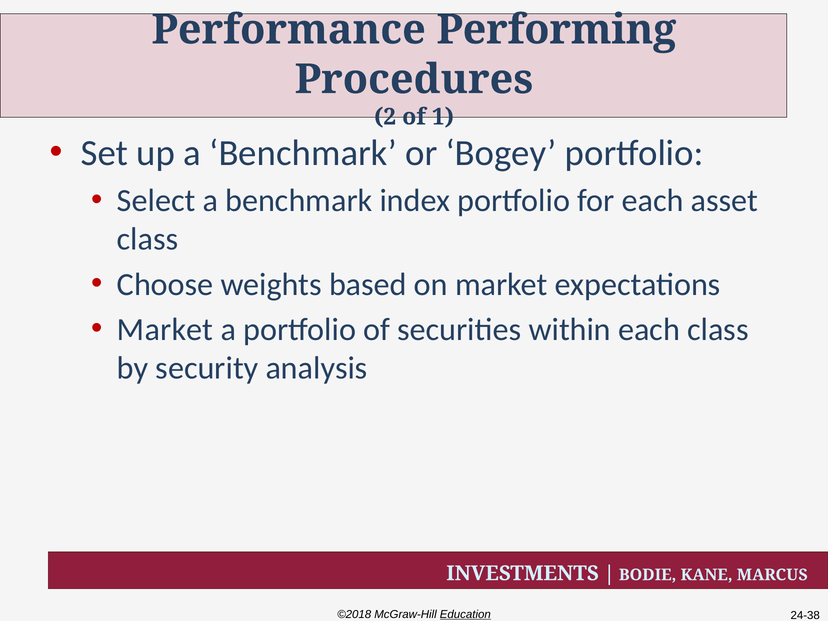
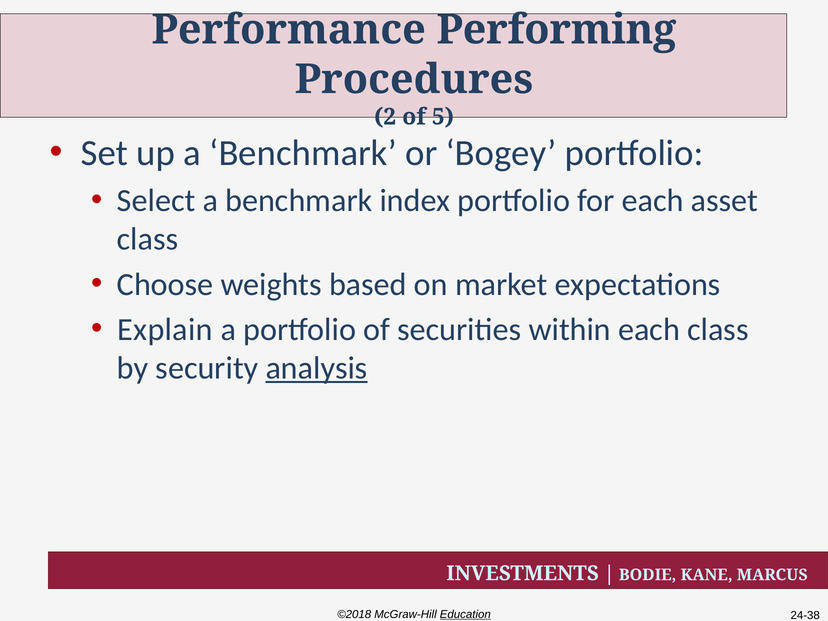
1: 1 -> 5
Market at (165, 330): Market -> Explain
analysis underline: none -> present
